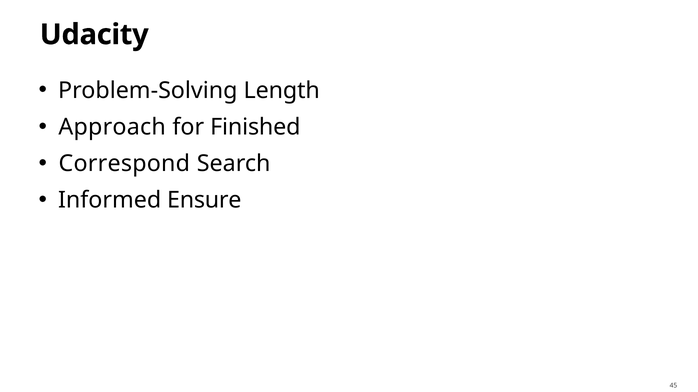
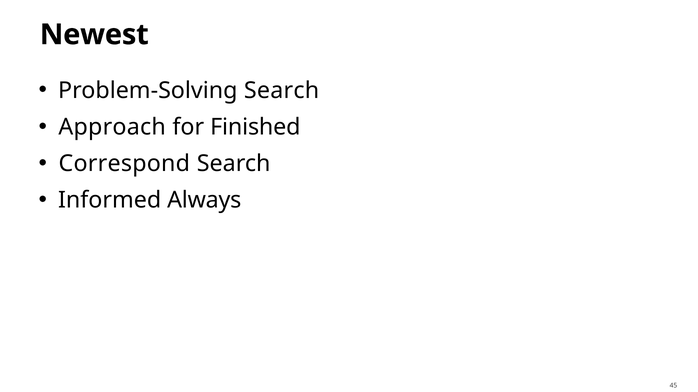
Udacity: Udacity -> Newest
Problem-Solving Length: Length -> Search
Ensure: Ensure -> Always
